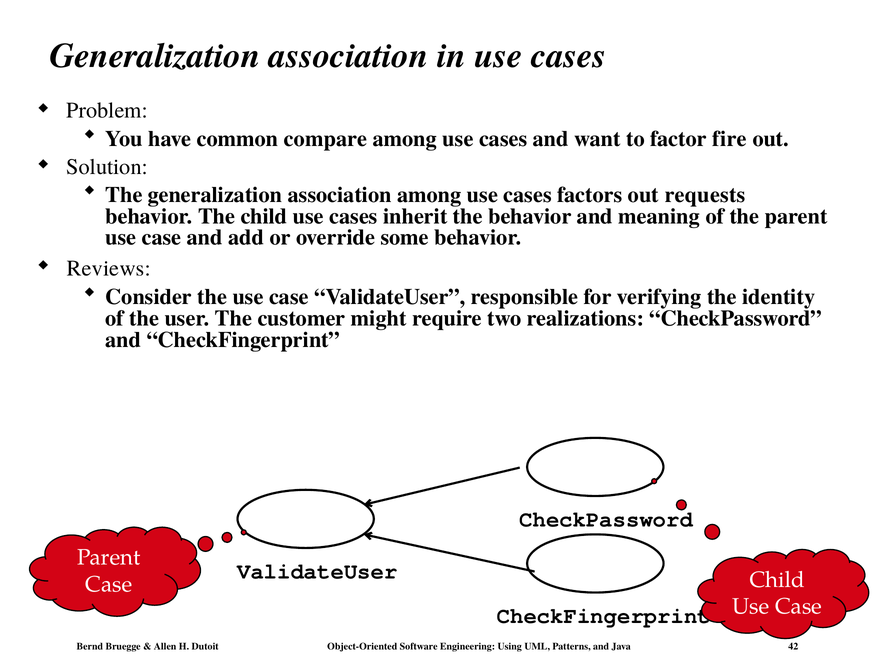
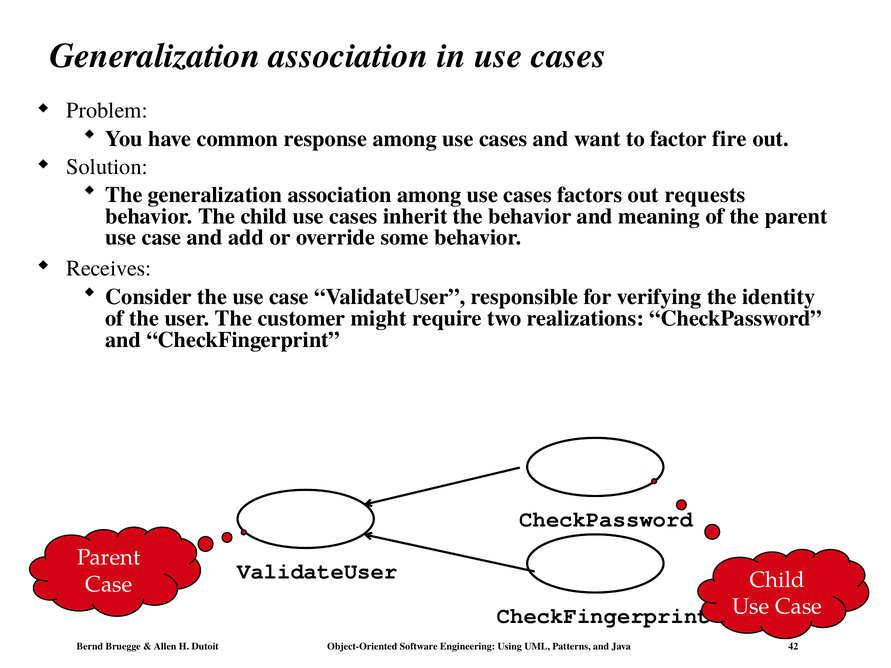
compare: compare -> response
Reviews: Reviews -> Receives
